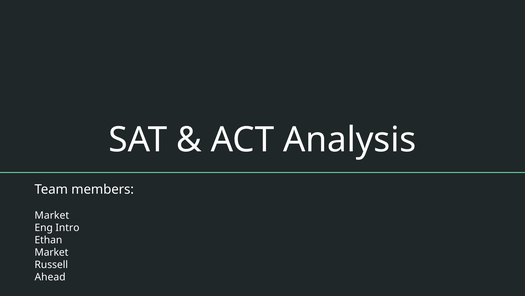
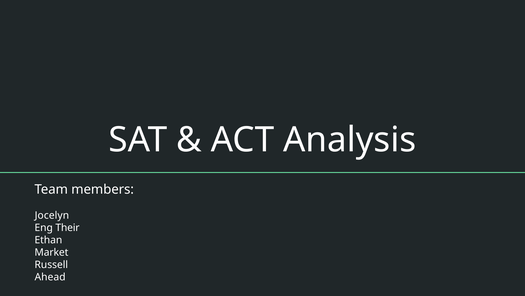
Market at (52, 215): Market -> Jocelyn
Intro: Intro -> Their
